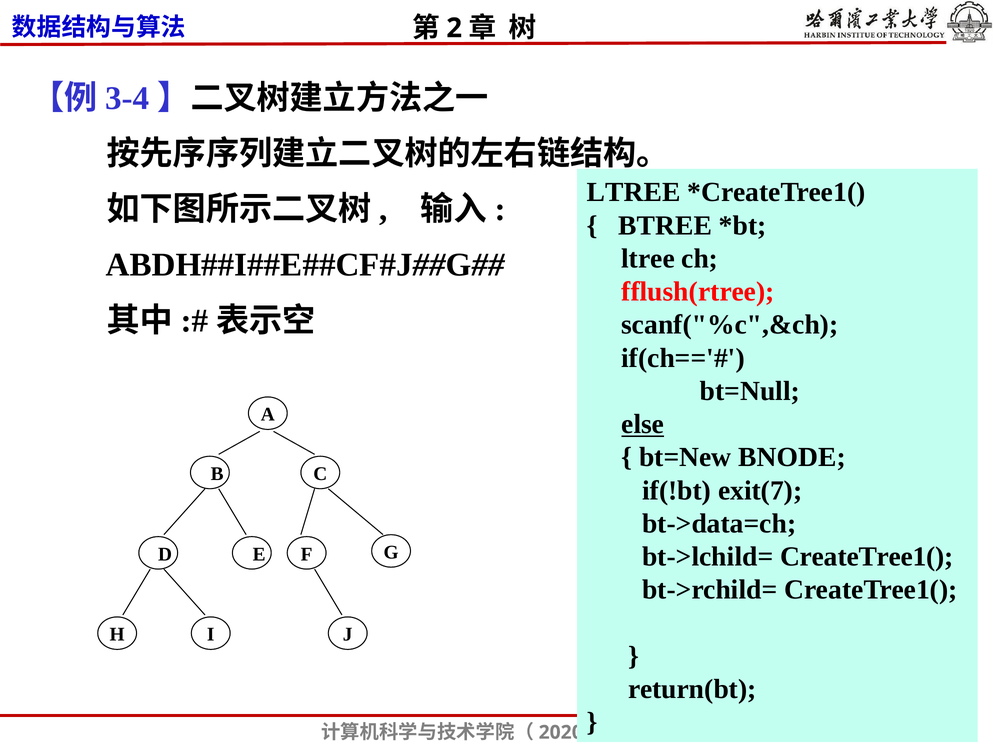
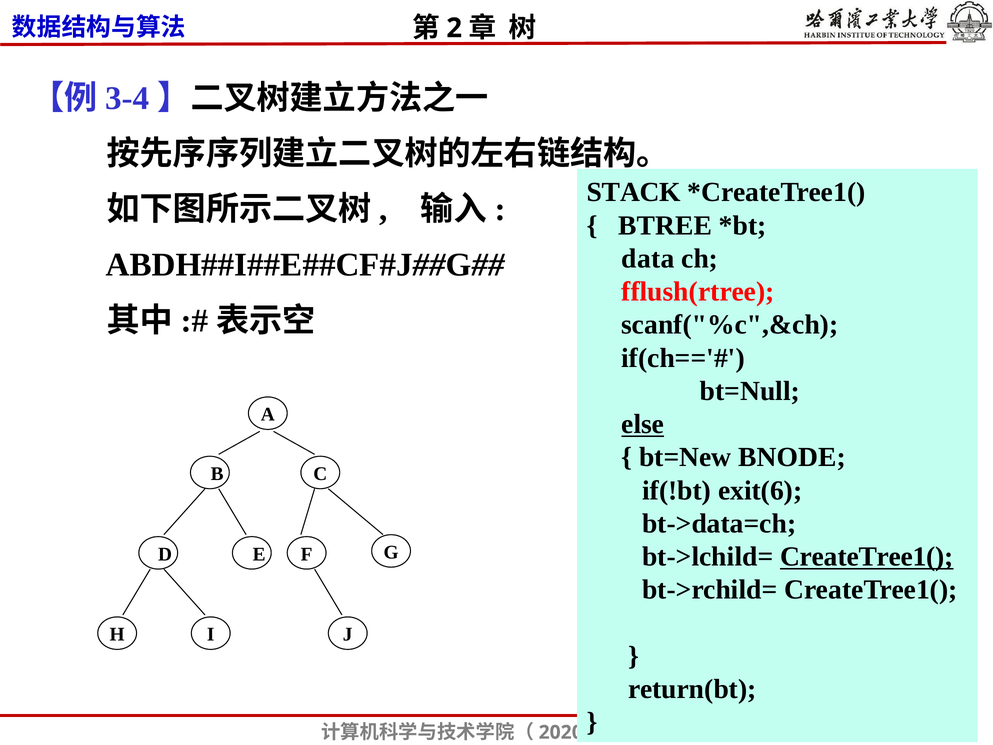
LTREE at (634, 192): LTREE -> STACK
ltree at (648, 259): ltree -> data
exit(7: exit(7 -> exit(6
CreateTree1( at (867, 557) underline: none -> present
